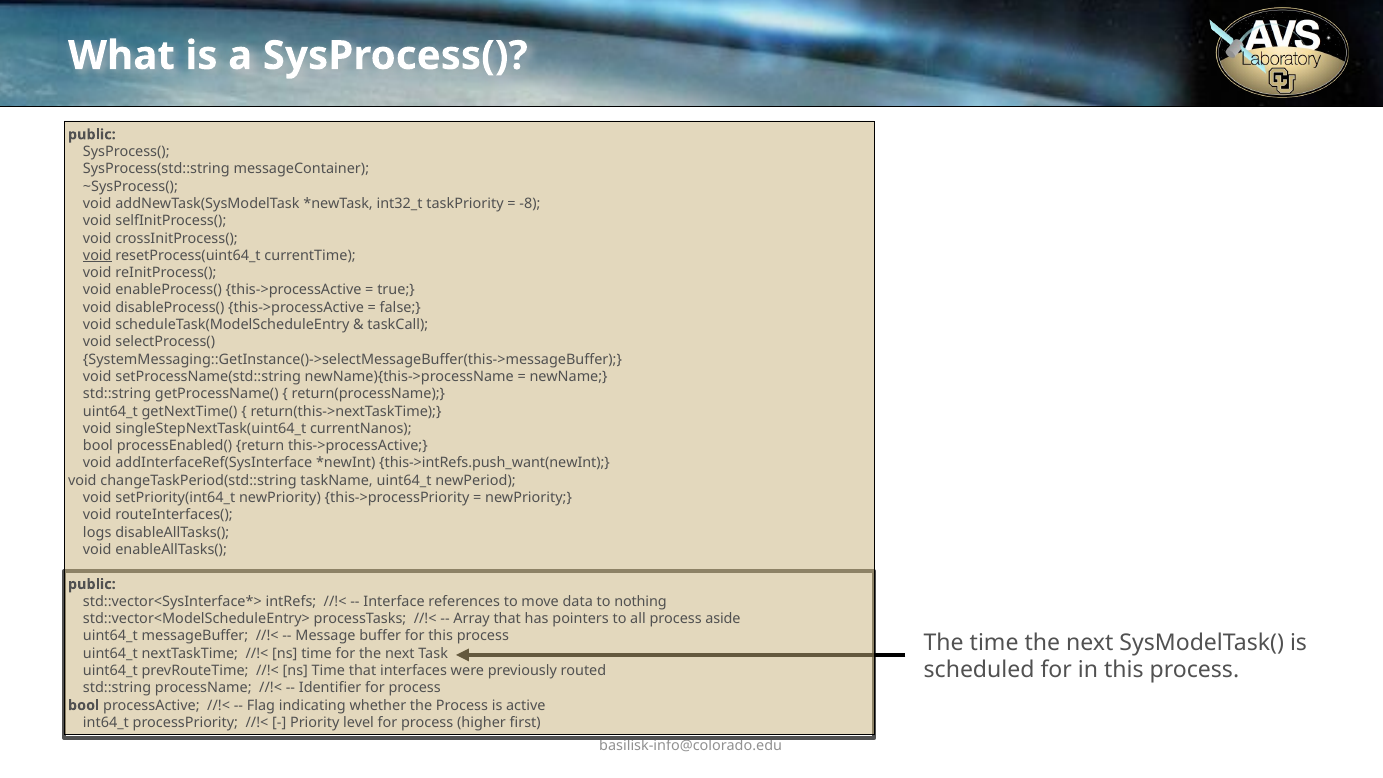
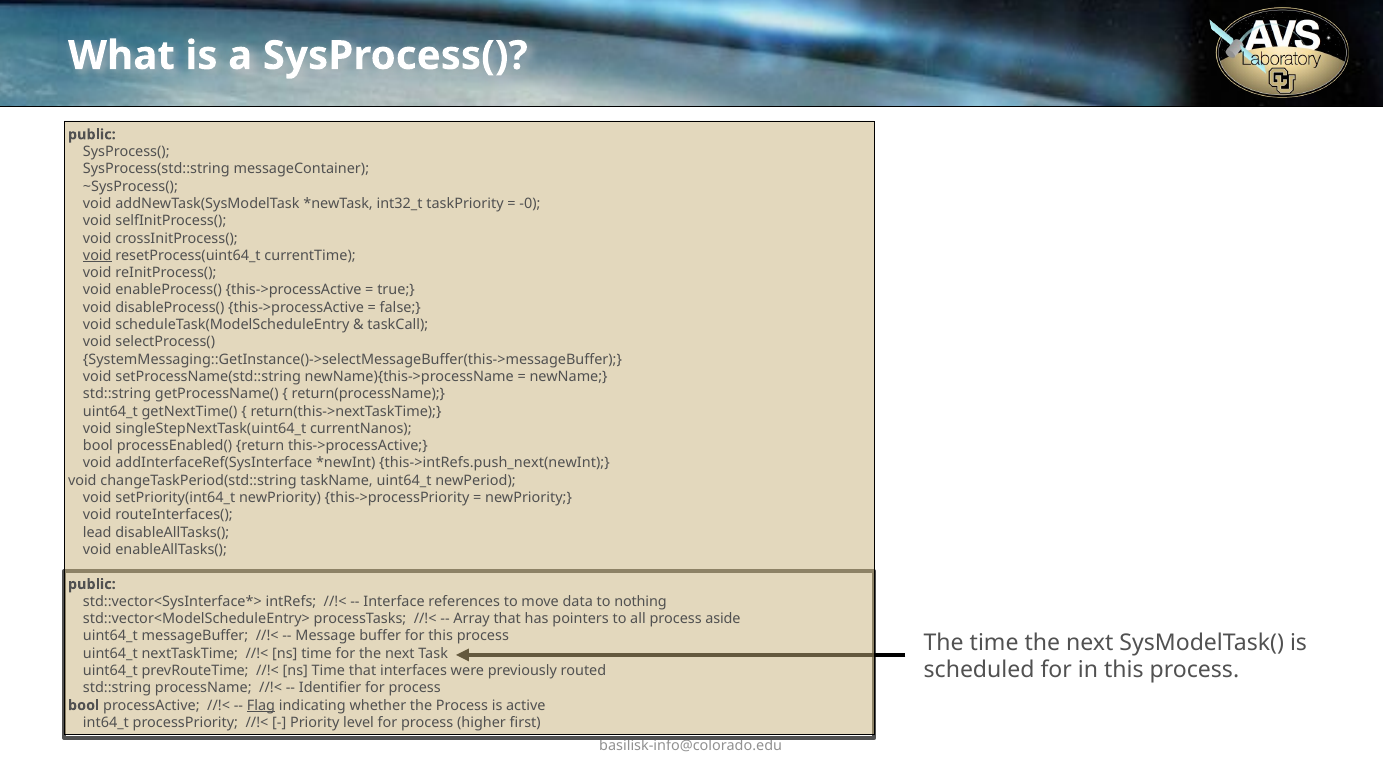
-8: -8 -> -0
this->intRefs.push_want(newInt: this->intRefs.push_want(newInt -> this->intRefs.push_next(newInt
logs: logs -> lead
Flag underline: none -> present
